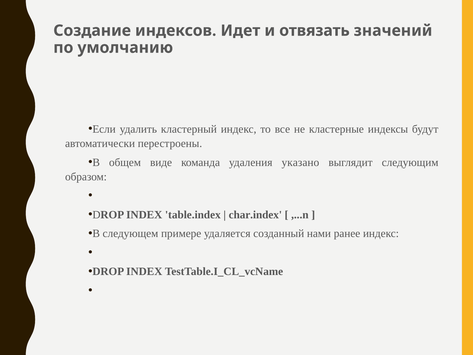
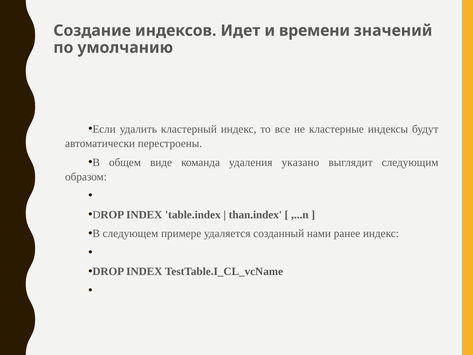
отвязать: отвязать -> времени
char.index: char.index -> than.index
